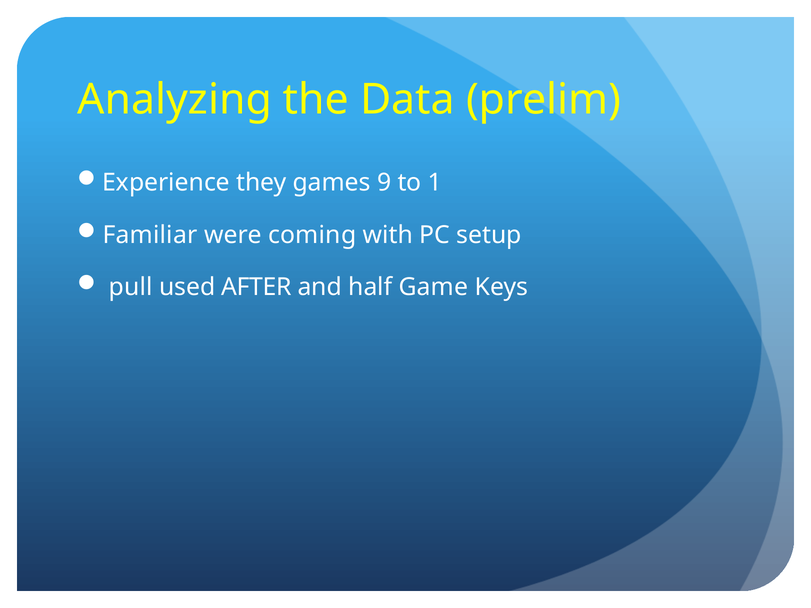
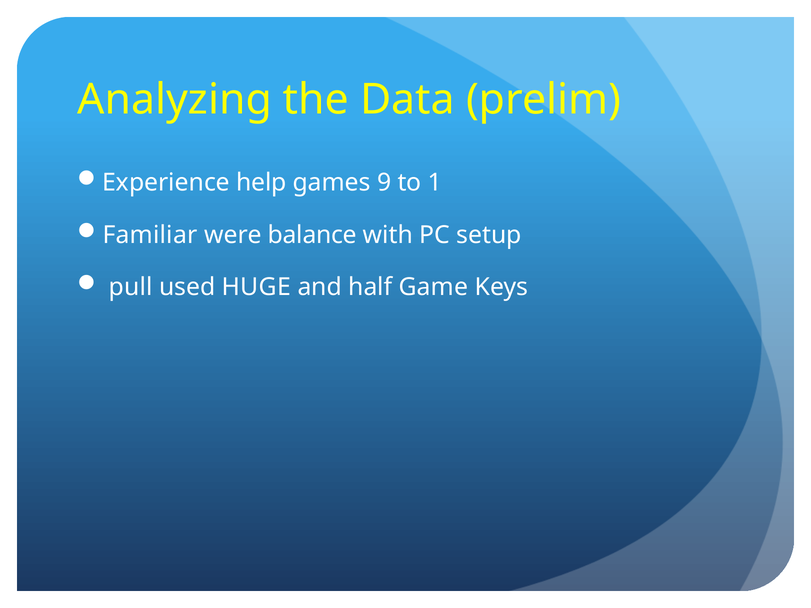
they: they -> help
coming: coming -> balance
AFTER: AFTER -> HUGE
